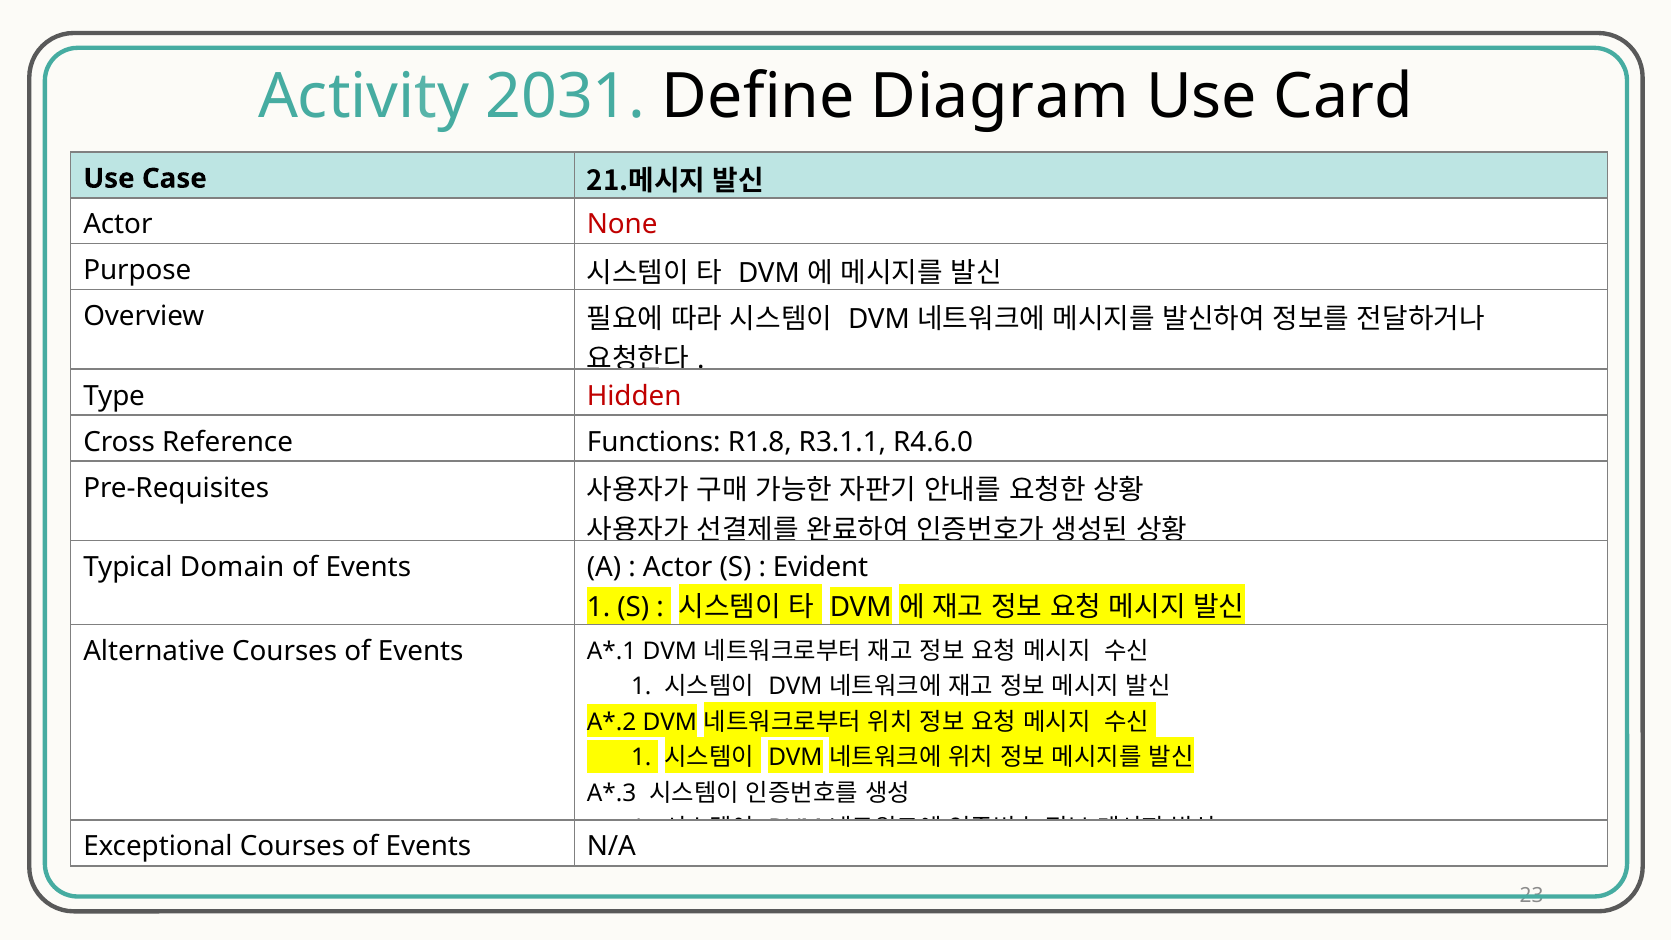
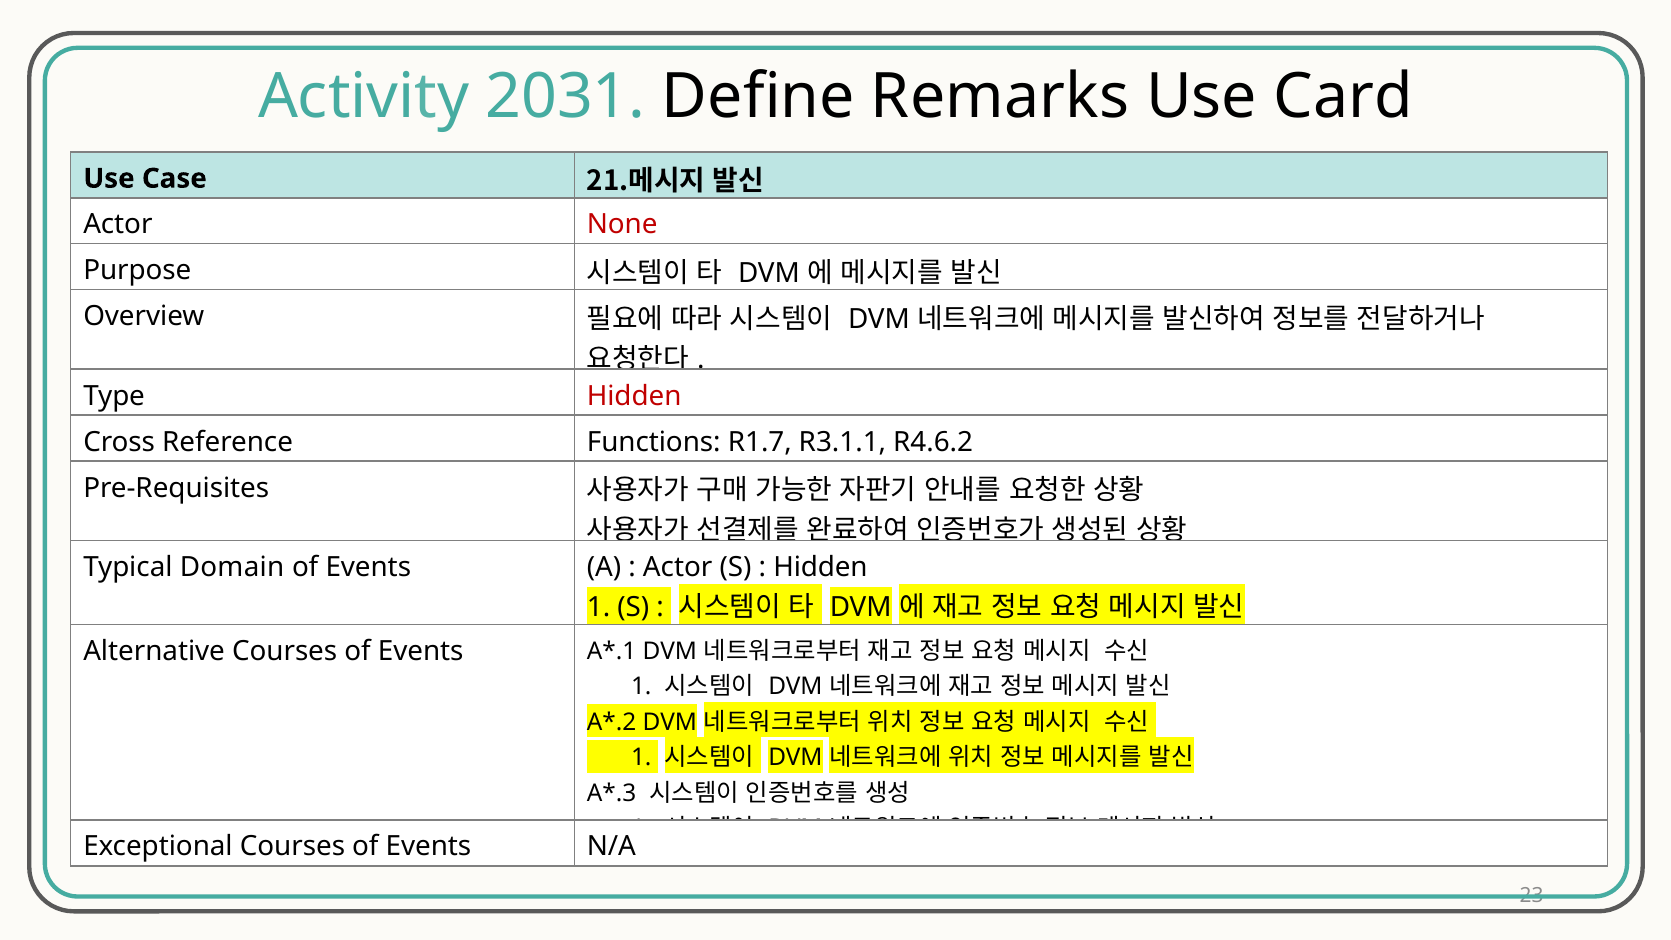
Diagram: Diagram -> Remarks
R1.8: R1.8 -> R1.7
R4.6.0: R4.6.0 -> R4.6.2
Evident at (821, 567): Evident -> Hidden
